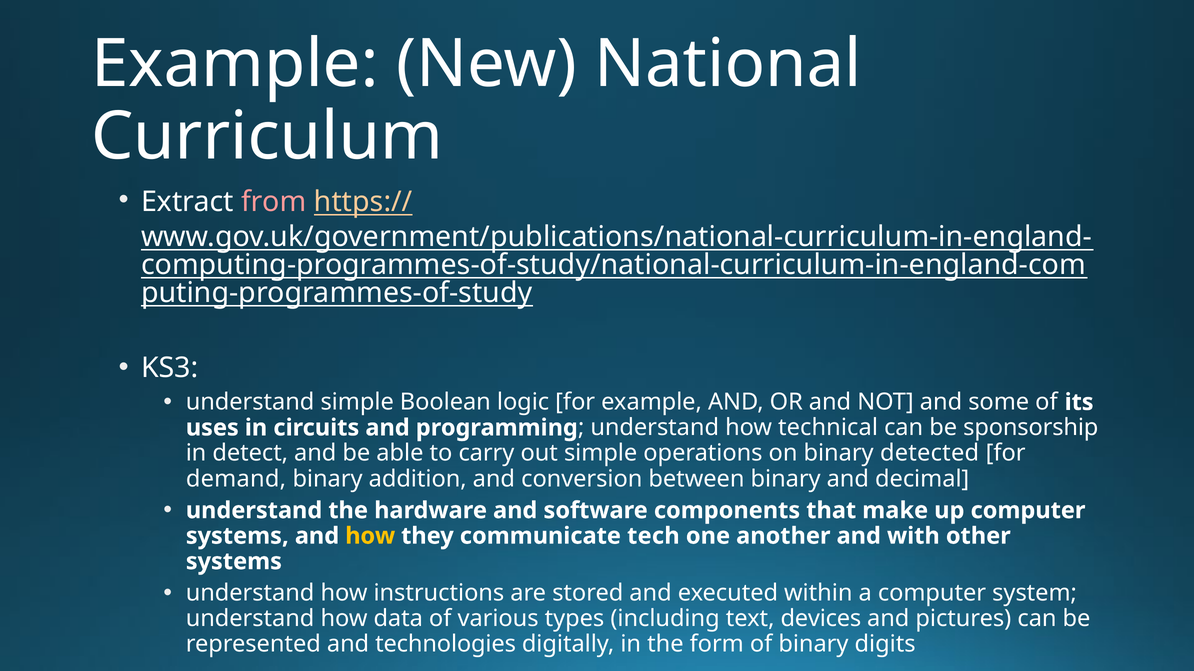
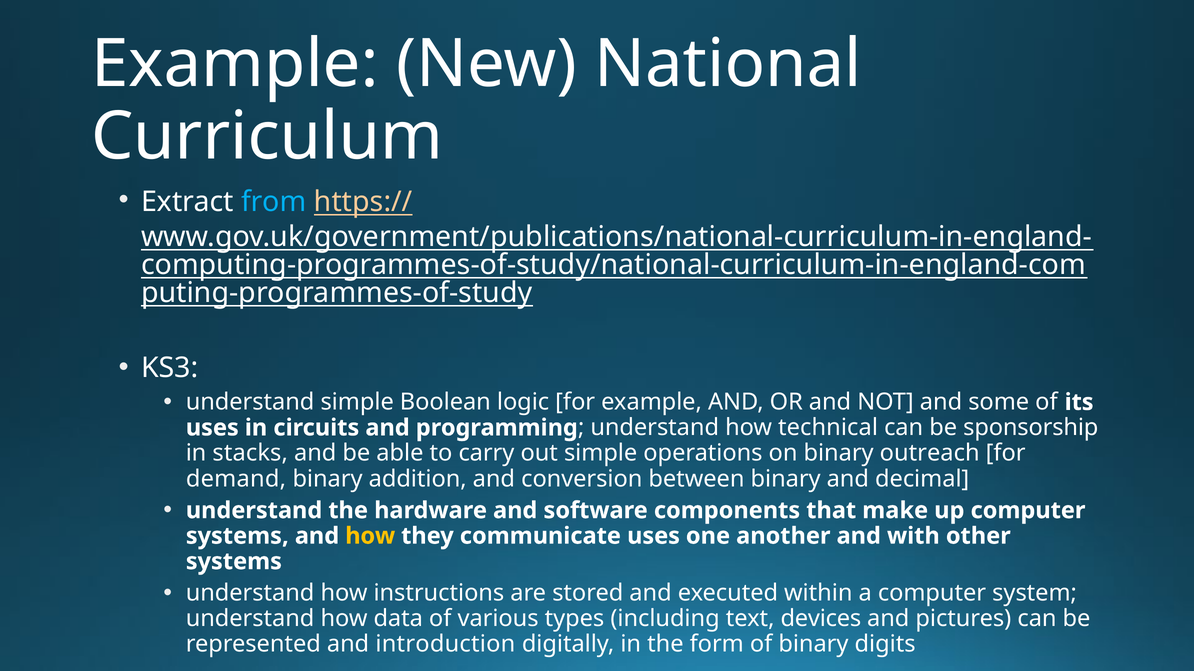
from colour: pink -> light blue
detect: detect -> stacks
detected: detected -> outreach
communicate tech: tech -> uses
technologies: technologies -> introduction
